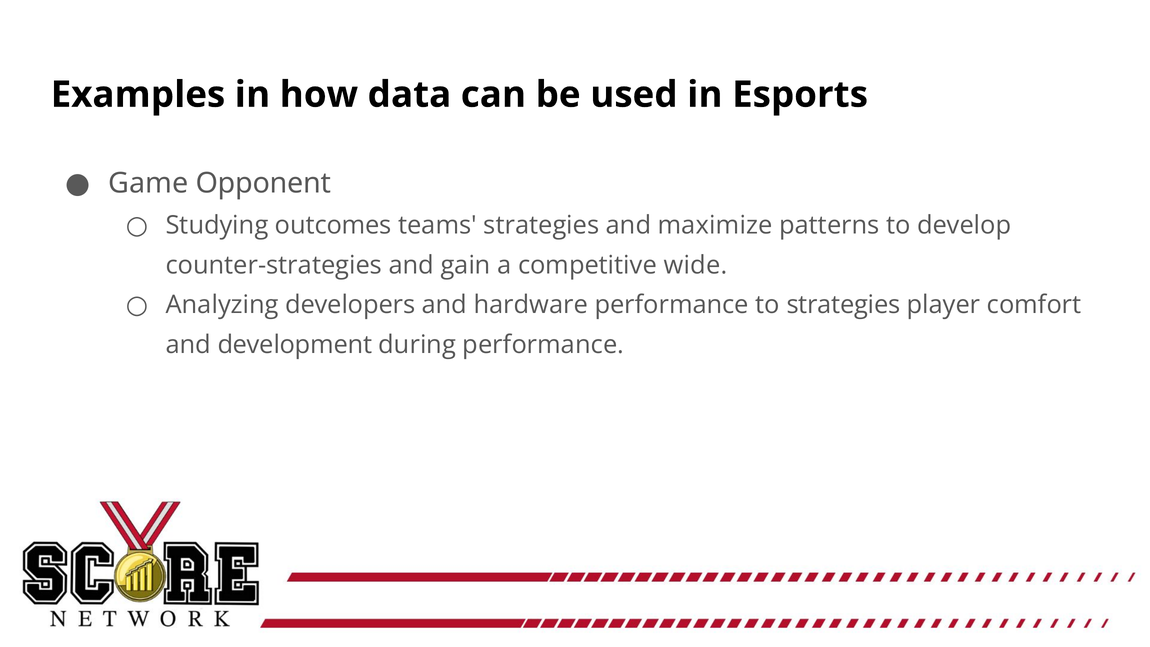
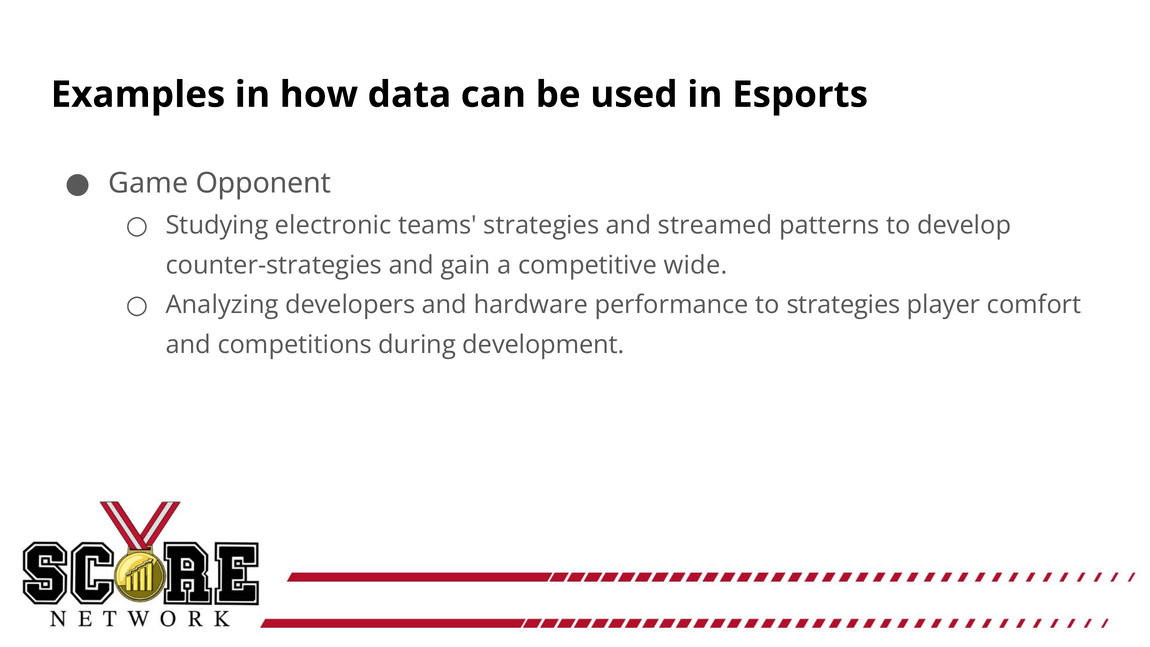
outcomes: outcomes -> electronic
maximize: maximize -> streamed
development: development -> competitions
during performance: performance -> development
